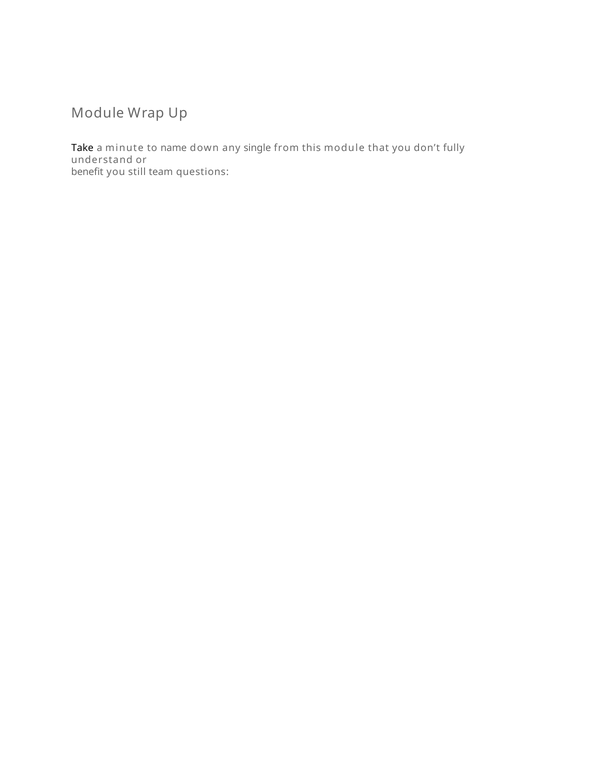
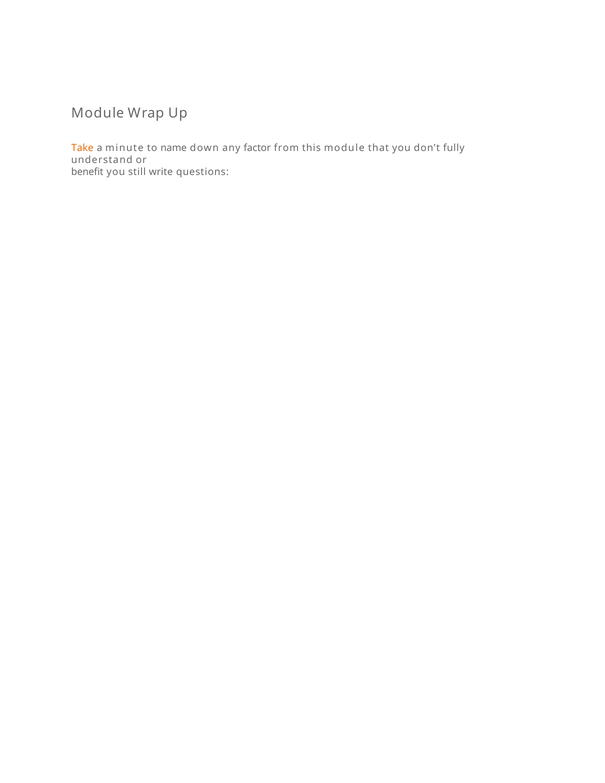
Take colour: black -> orange
single: single -> factor
team: team -> write
